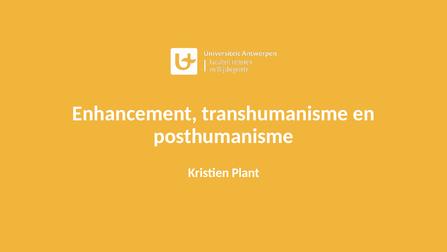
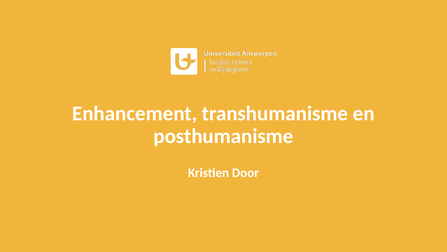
Plant: Plant -> Door
